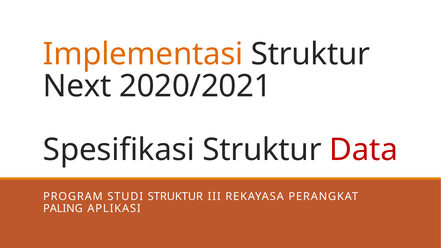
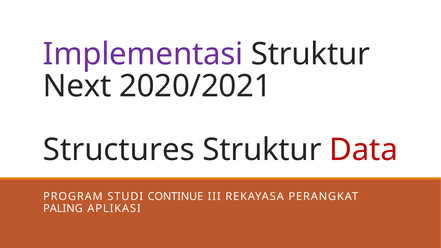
Implementasi colour: orange -> purple
Spesifikasi: Spesifikasi -> Structures
STUDI STRUKTUR: STRUKTUR -> CONTINUE
